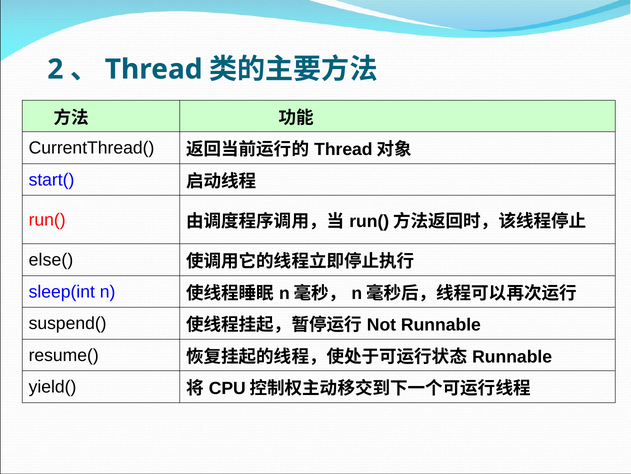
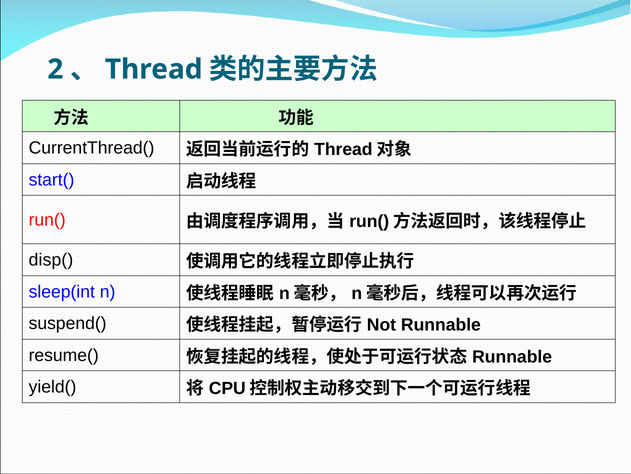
else(: else( -> disp(
